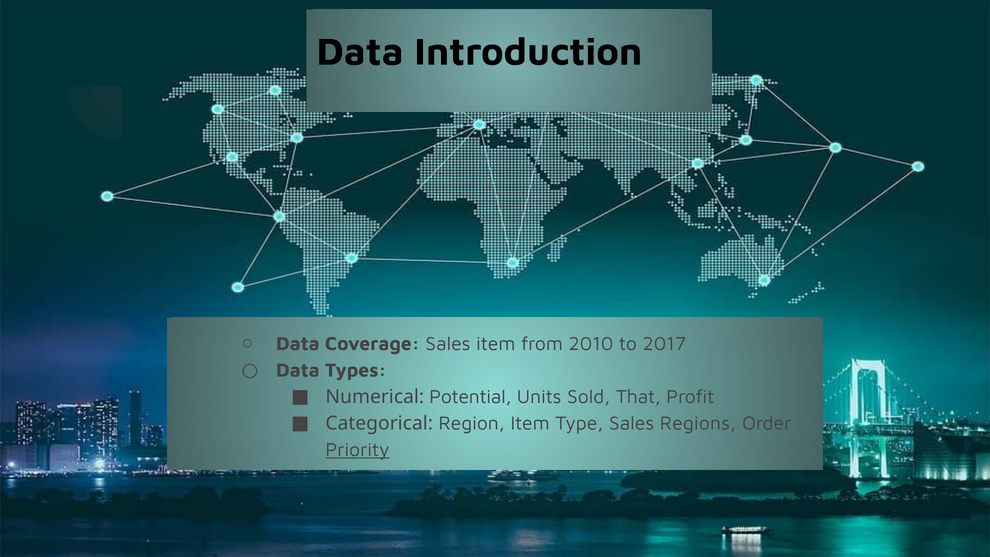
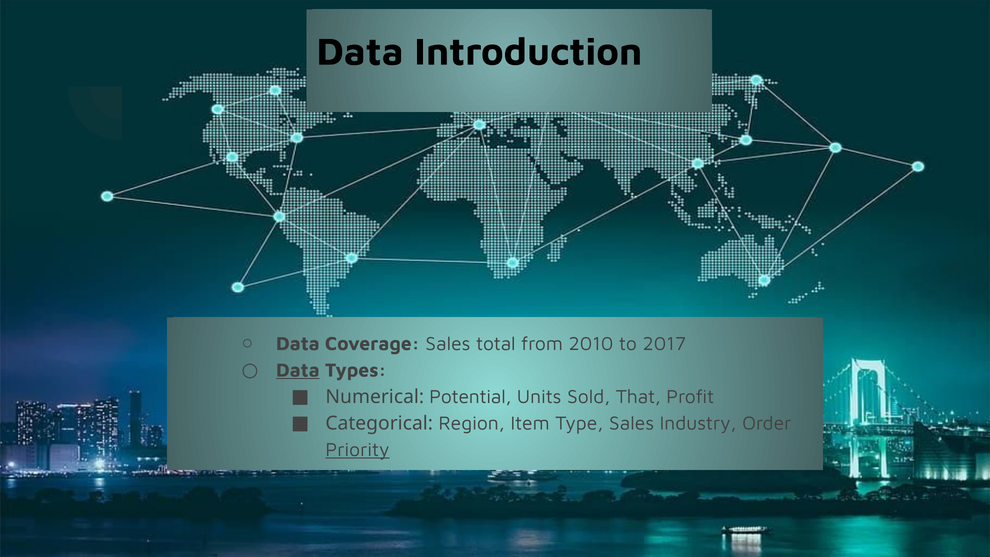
Sales item: item -> total
Data at (298, 370) underline: none -> present
Regions: Regions -> Industry
